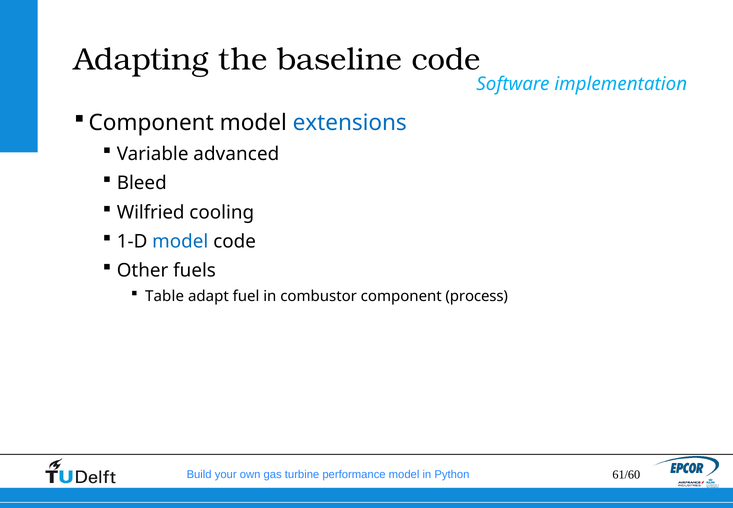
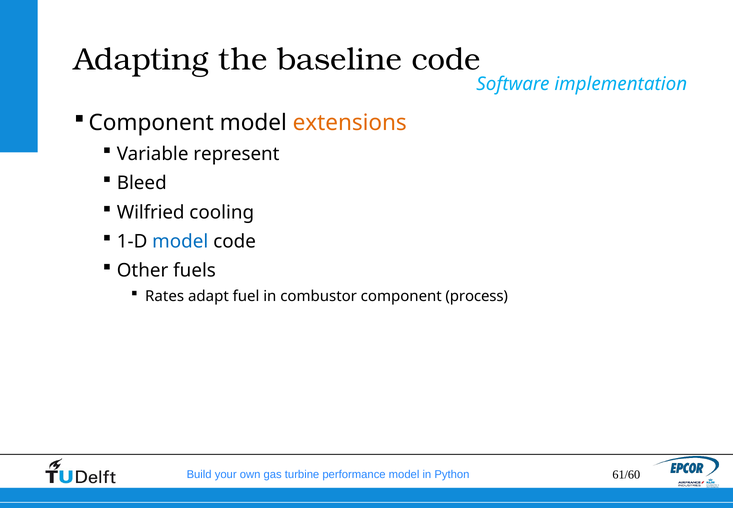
extensions colour: blue -> orange
advanced: advanced -> represent
Table: Table -> Rates
